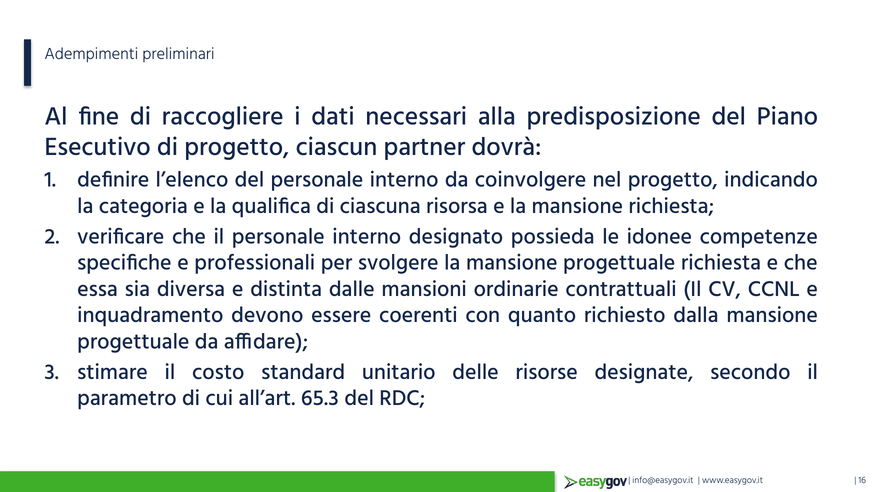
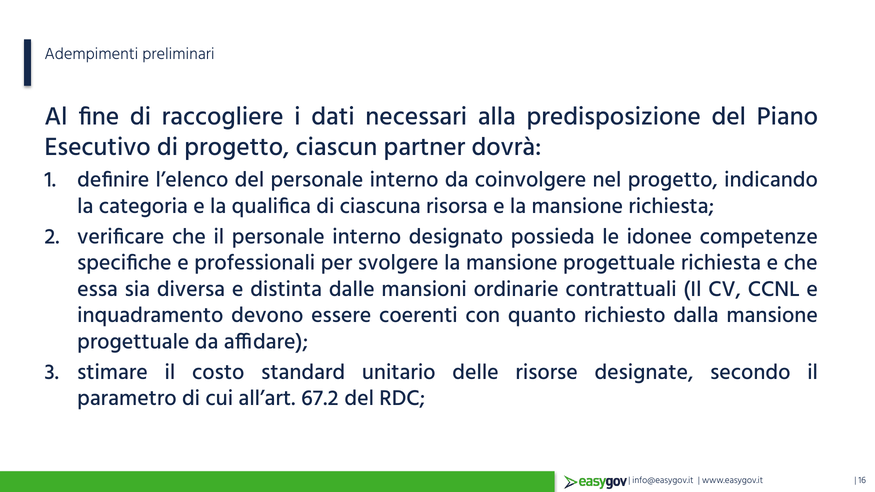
65.3: 65.3 -> 67.2
